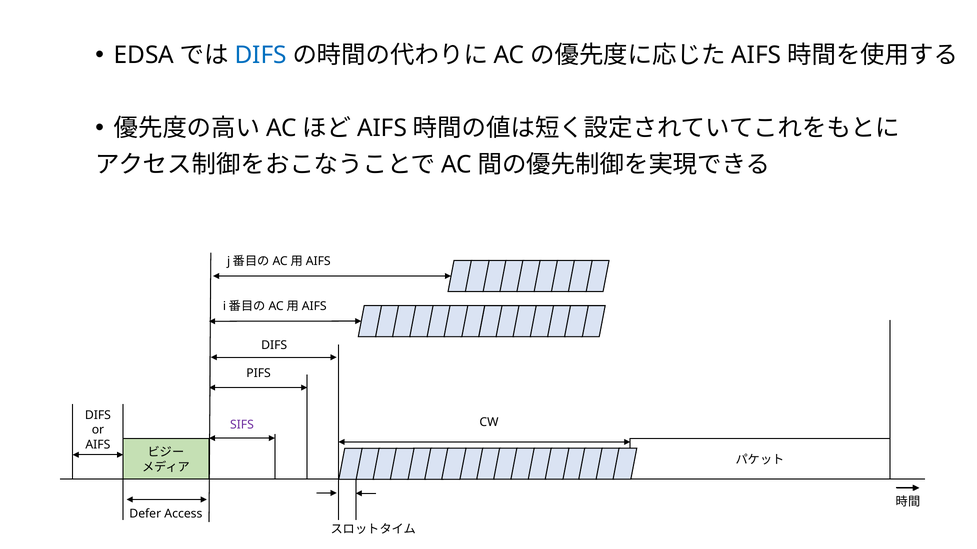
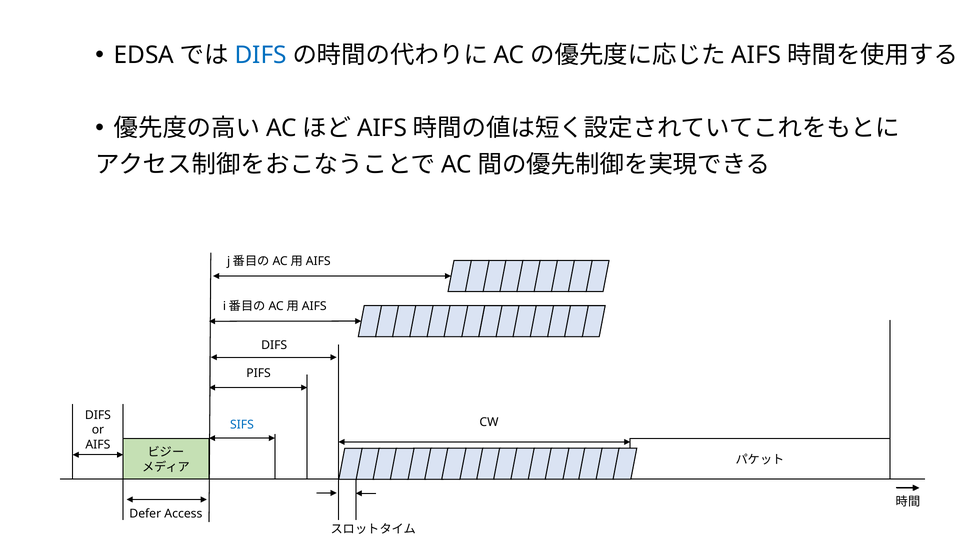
SIFS colour: purple -> blue
